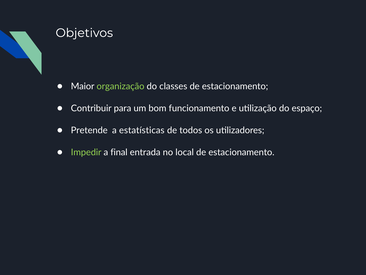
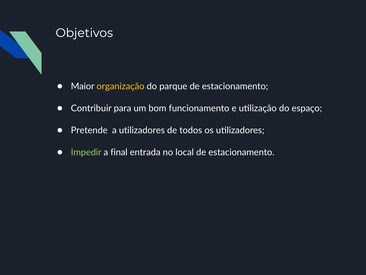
organização colour: light green -> yellow
classes: classes -> parque
a estatísticas: estatísticas -> utilizadores
